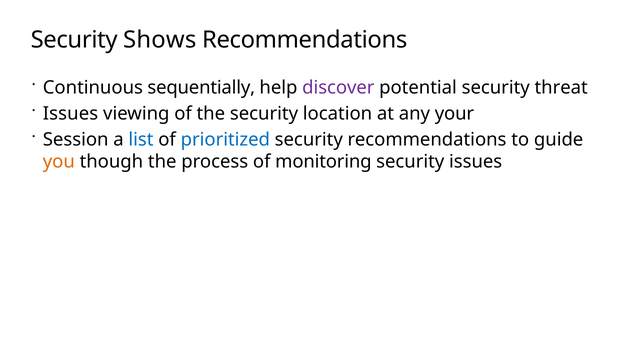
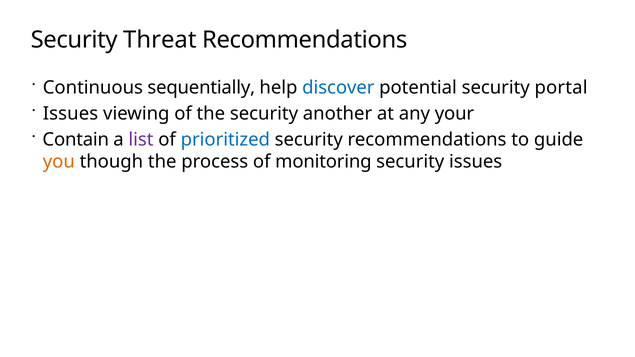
Shows: Shows -> Threat
discover colour: purple -> blue
threat: threat -> portal
location: location -> another
Session: Session -> Contain
list colour: blue -> purple
